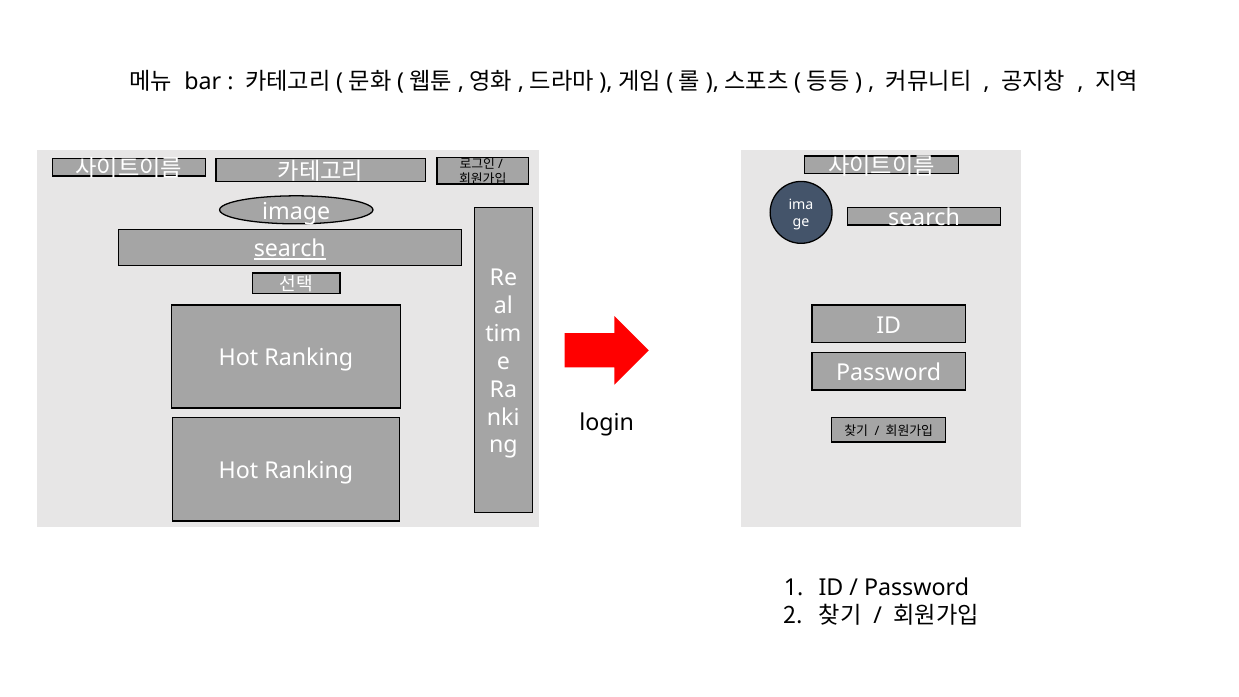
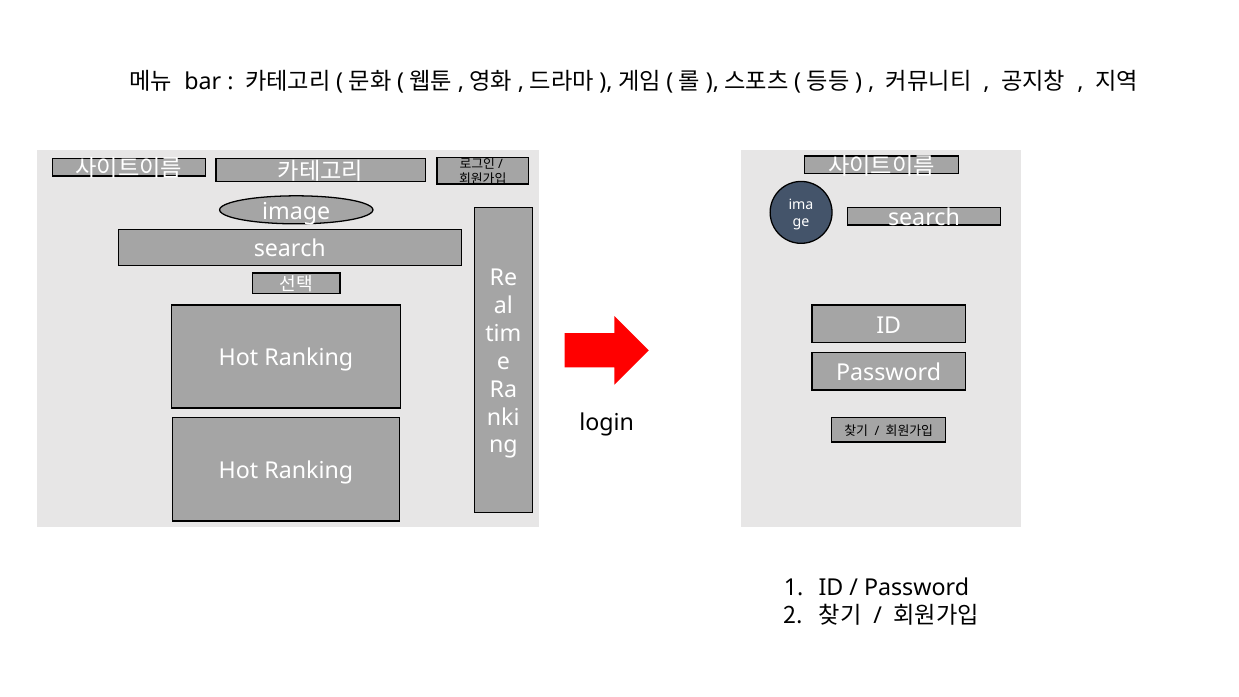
search at (290, 249) underline: present -> none
